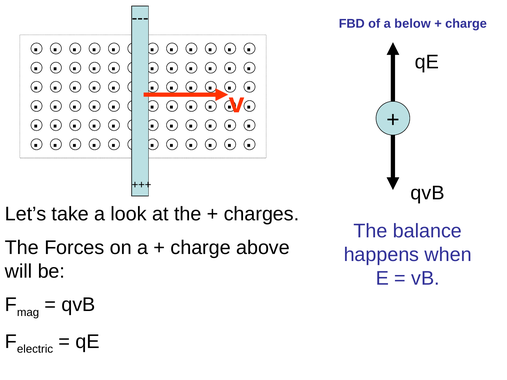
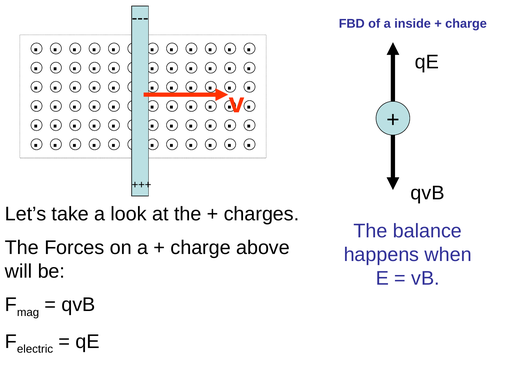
below: below -> inside
